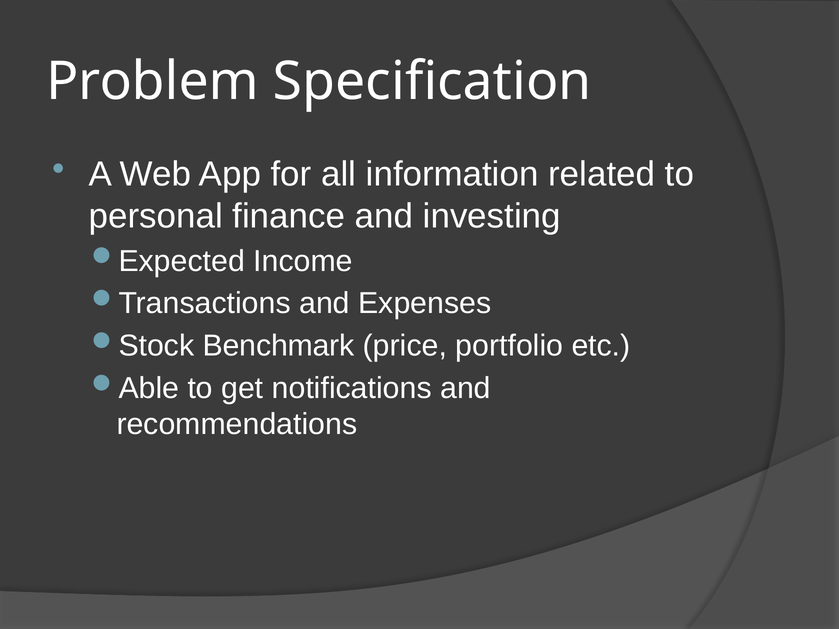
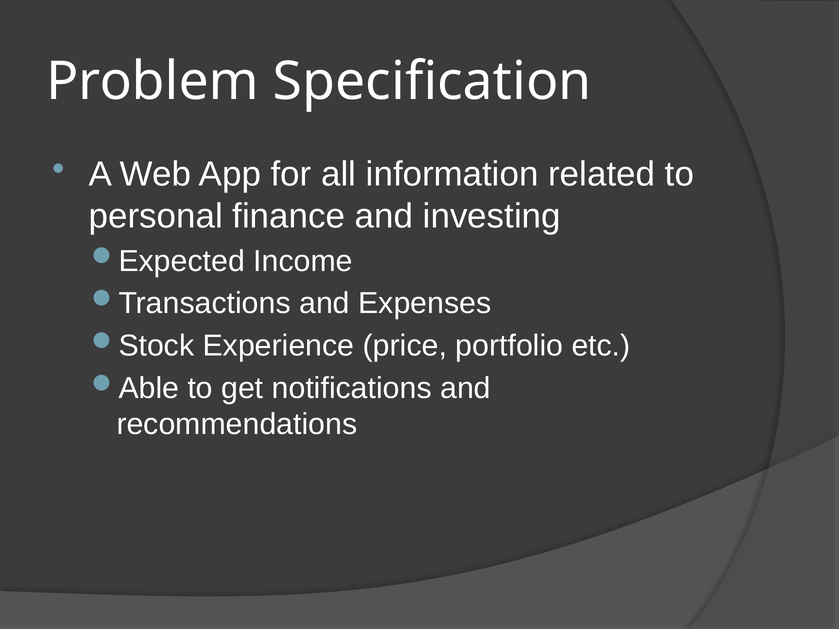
Benchmark: Benchmark -> Experience
